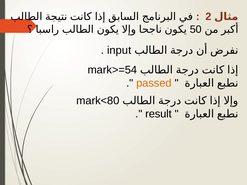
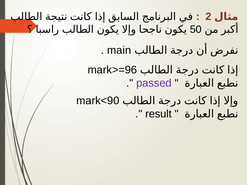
input: input -> main
mark>=54: mark>=54 -> mark>=96
passed colour: orange -> purple
mark<80: mark<80 -> mark<90
